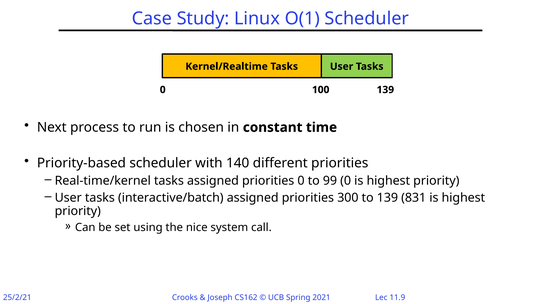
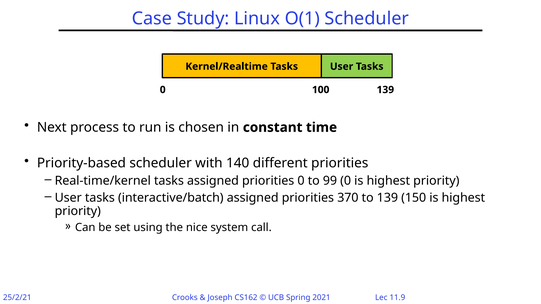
300: 300 -> 370
831: 831 -> 150
